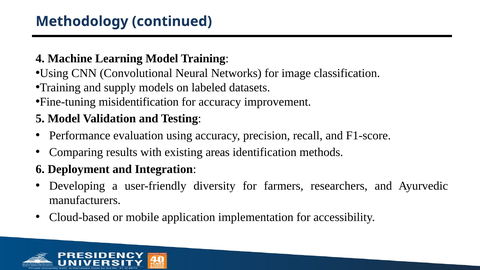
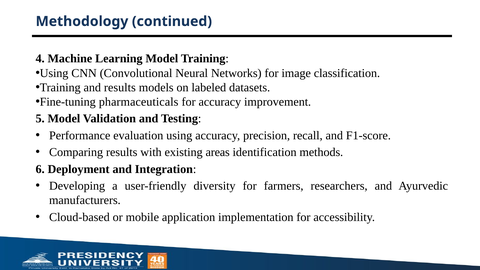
and supply: supply -> results
misidentification: misidentification -> pharmaceuticals
